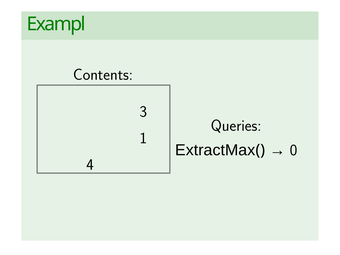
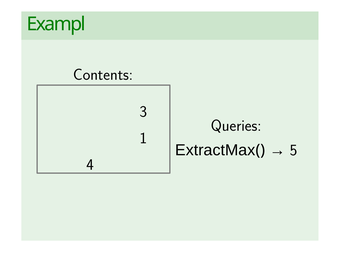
0: 0 -> 5
